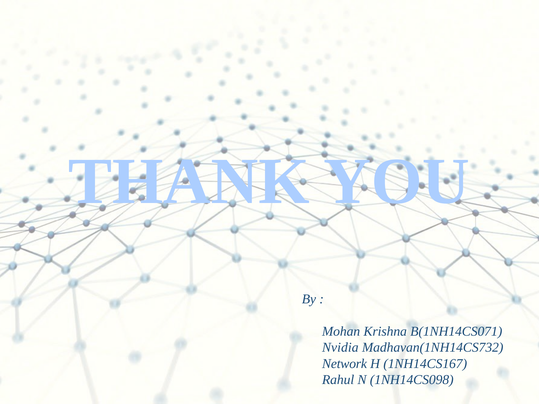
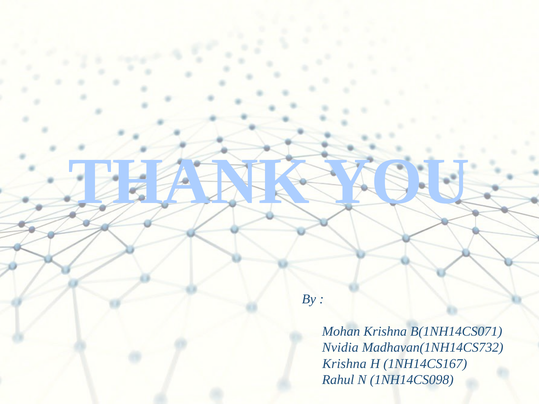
Network at (345, 364): Network -> Krishna
